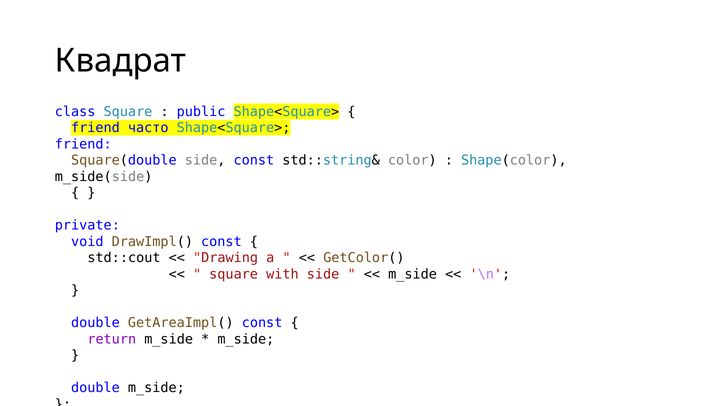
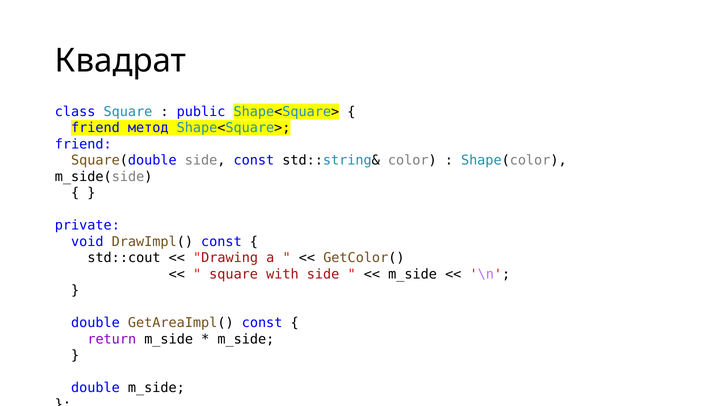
часто: часто -> метод
